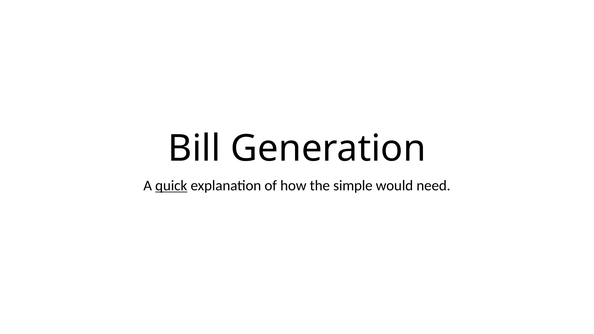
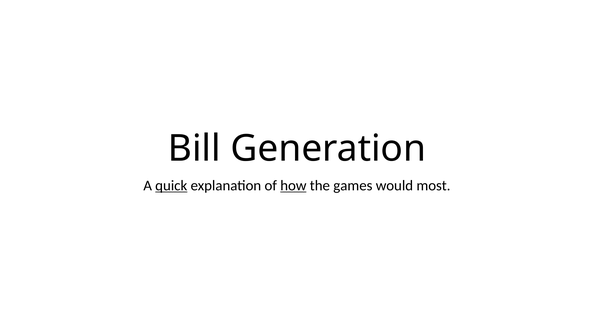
how underline: none -> present
simple: simple -> games
need: need -> most
